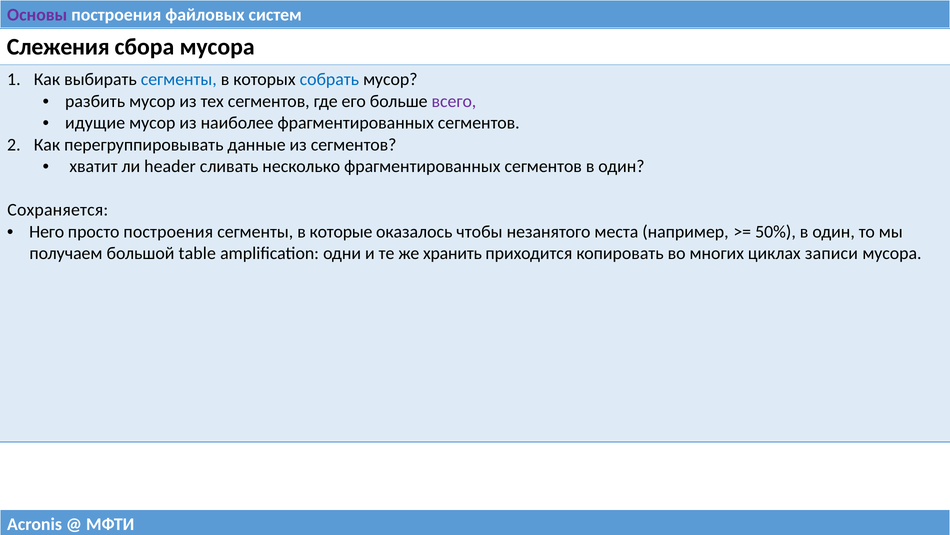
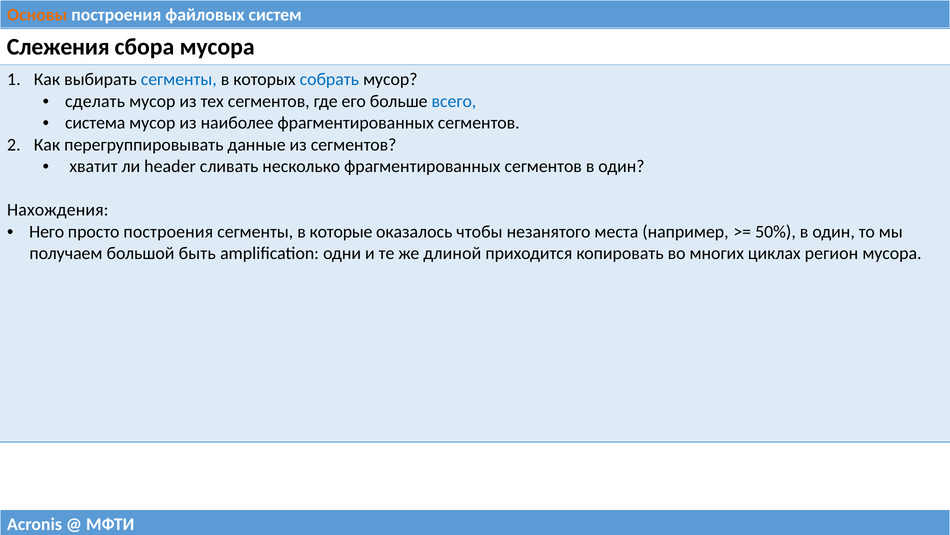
Основы colour: purple -> orange
разбить: разбить -> сделать
всего colour: purple -> blue
идущие: идущие -> система
Сохраняется: Сохраняется -> Нахождения
table: table -> быть
хранить: хранить -> длиной
записи: записи -> регион
